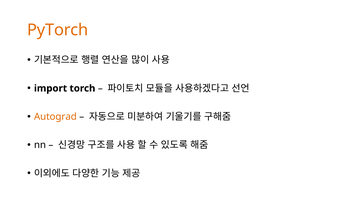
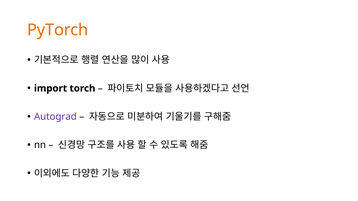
Autograd colour: orange -> purple
